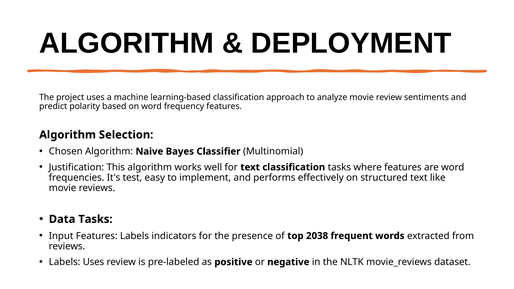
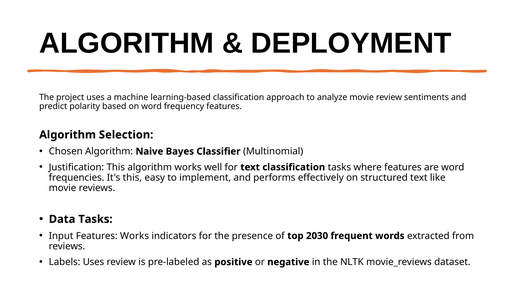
It's test: test -> this
Features Labels: Labels -> Works
2038: 2038 -> 2030
